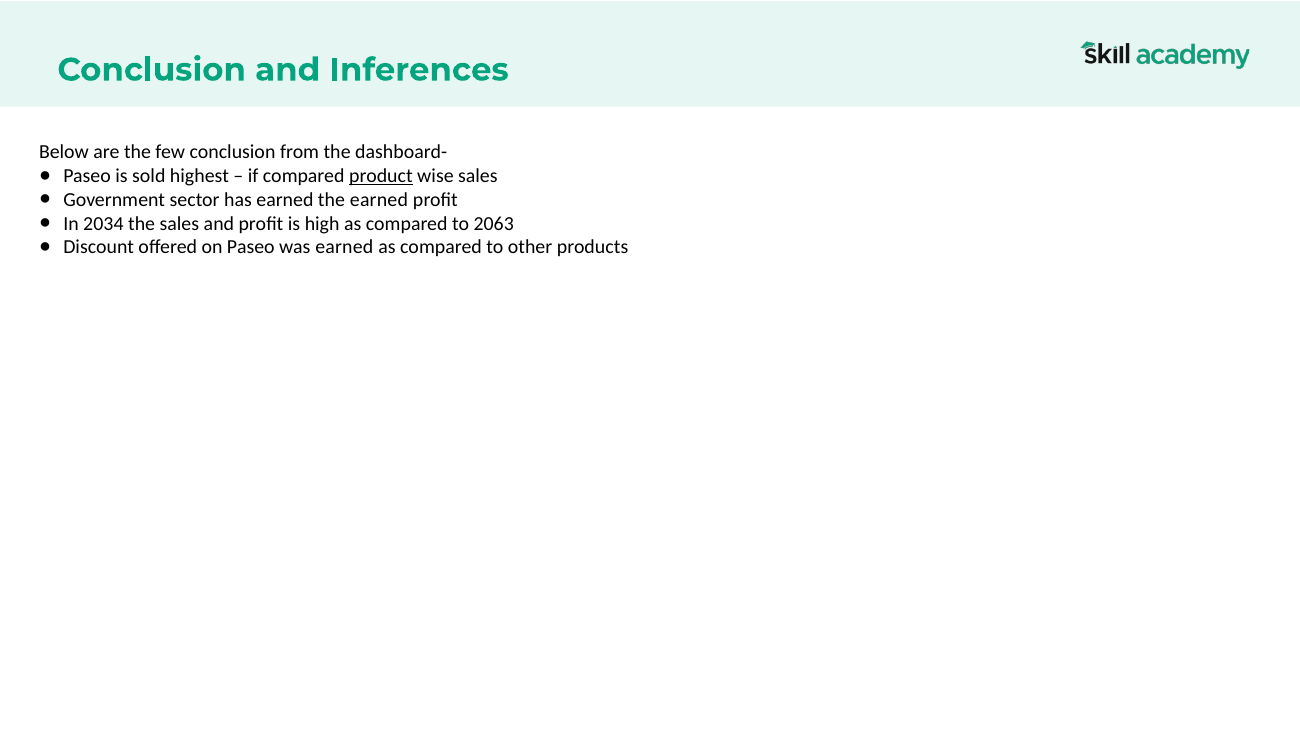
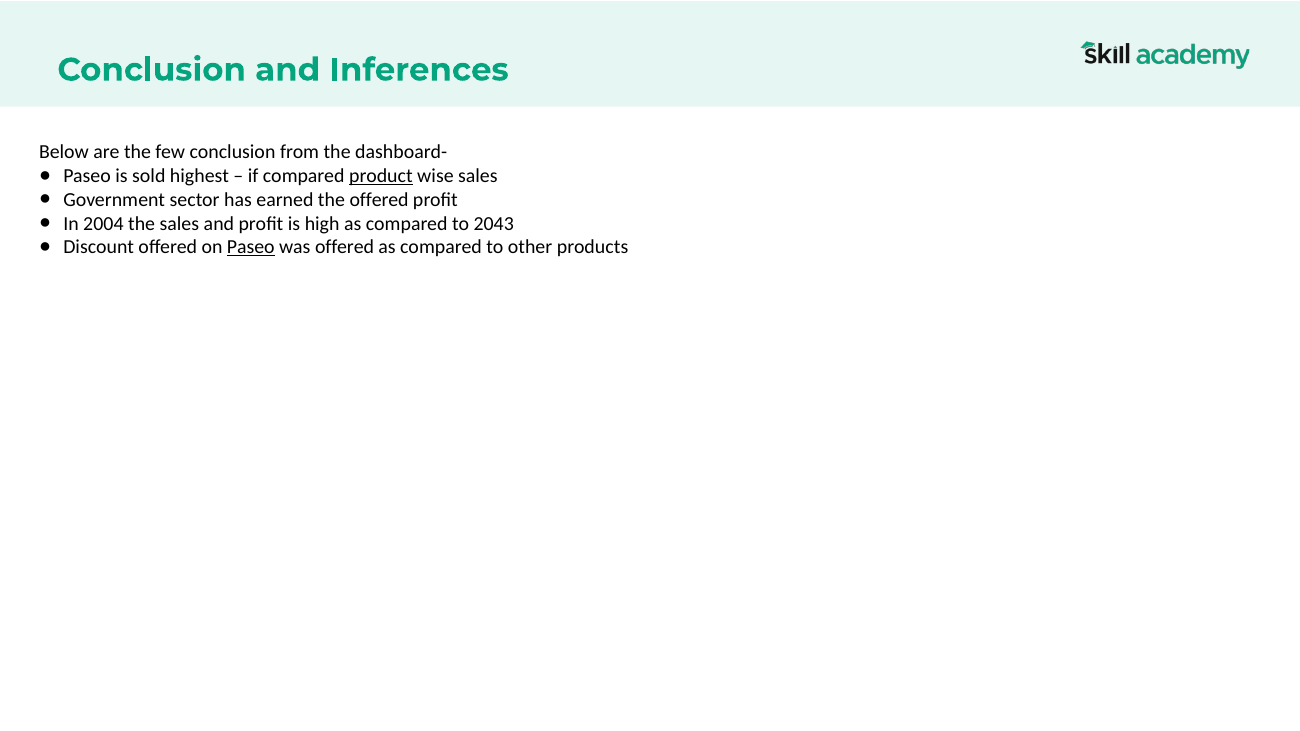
the earned: earned -> offered
2034: 2034 -> 2004
2063: 2063 -> 2043
Paseo at (251, 247) underline: none -> present
was earned: earned -> offered
